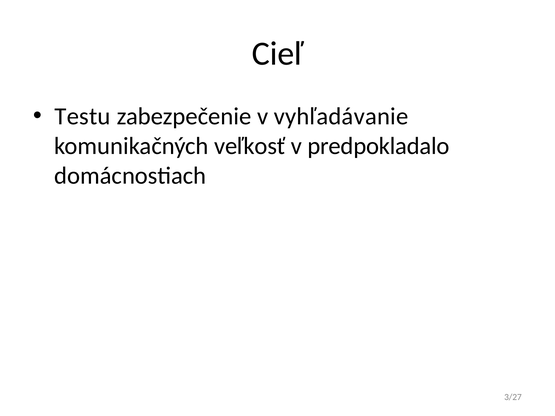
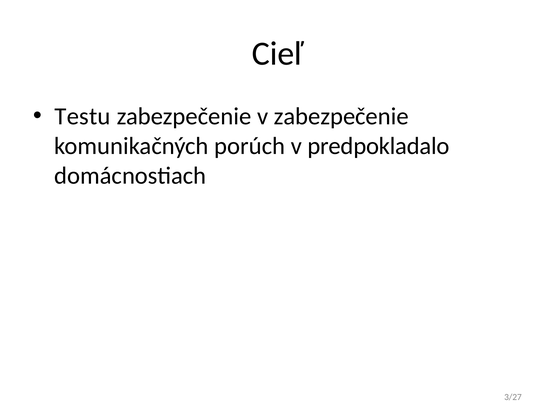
v vyhľadávanie: vyhľadávanie -> zabezpečenie
veľkosť: veľkosť -> porúch
